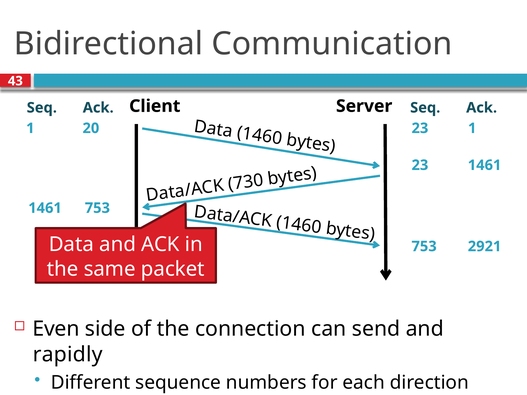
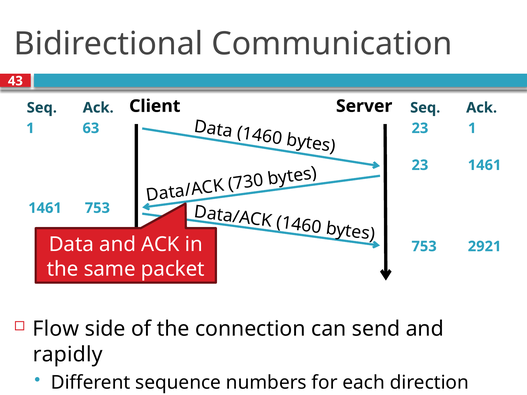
20: 20 -> 63
Even: Even -> Flow
